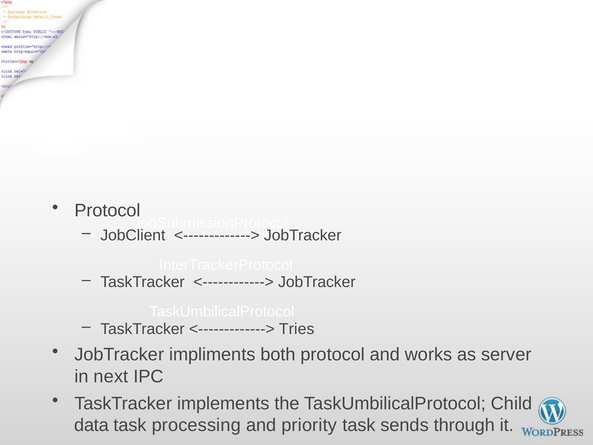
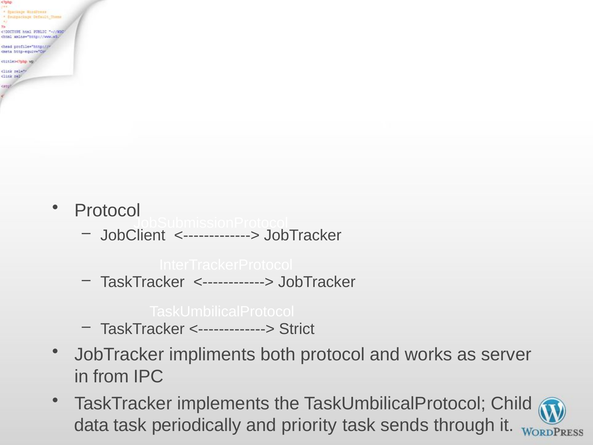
Tries: Tries -> Strict
next: next -> from
processing: processing -> periodically
